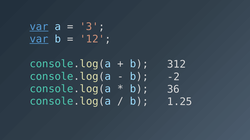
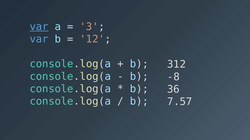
var at (39, 39) underline: present -> none
-2: -2 -> -8
1.25: 1.25 -> 7.57
